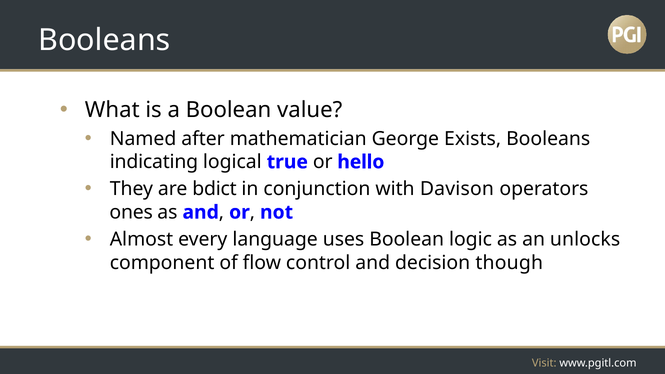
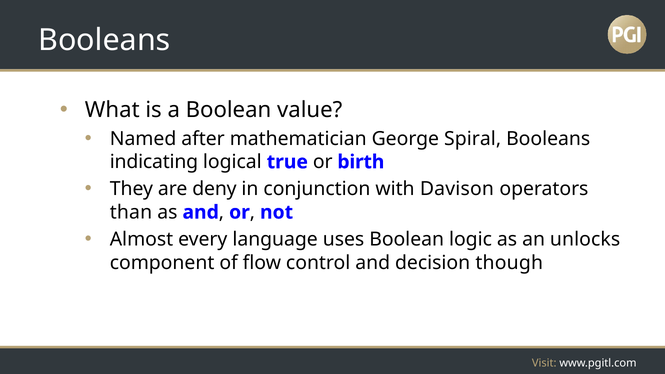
Exists: Exists -> Spiral
hello: hello -> birth
bdict: bdict -> deny
ones: ones -> than
